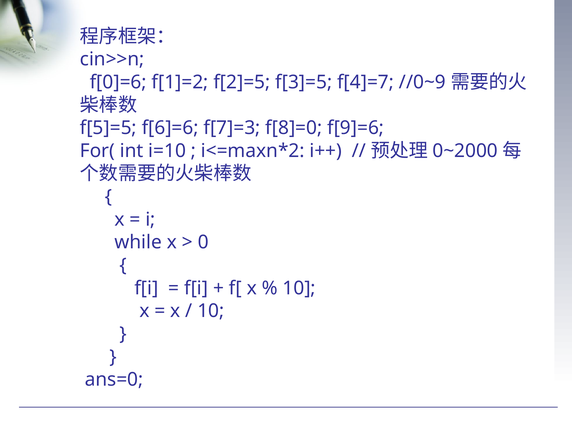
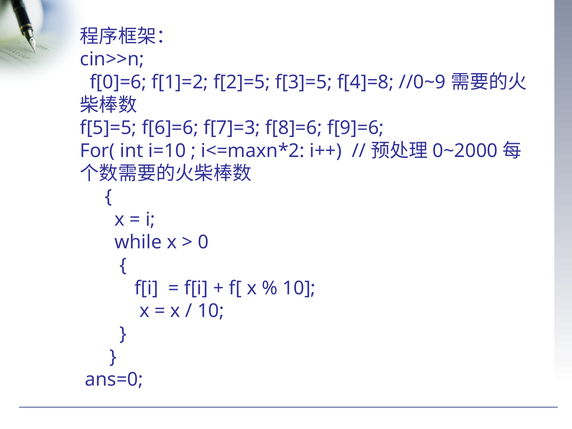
f[4]=7: f[4]=7 -> f[4]=8
f[8]=0: f[8]=0 -> f[8]=6
